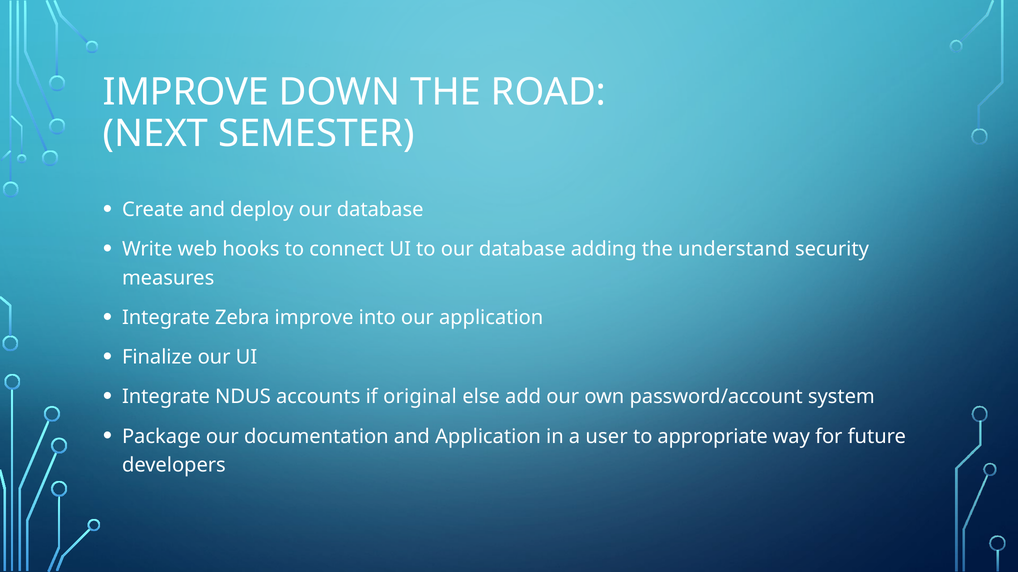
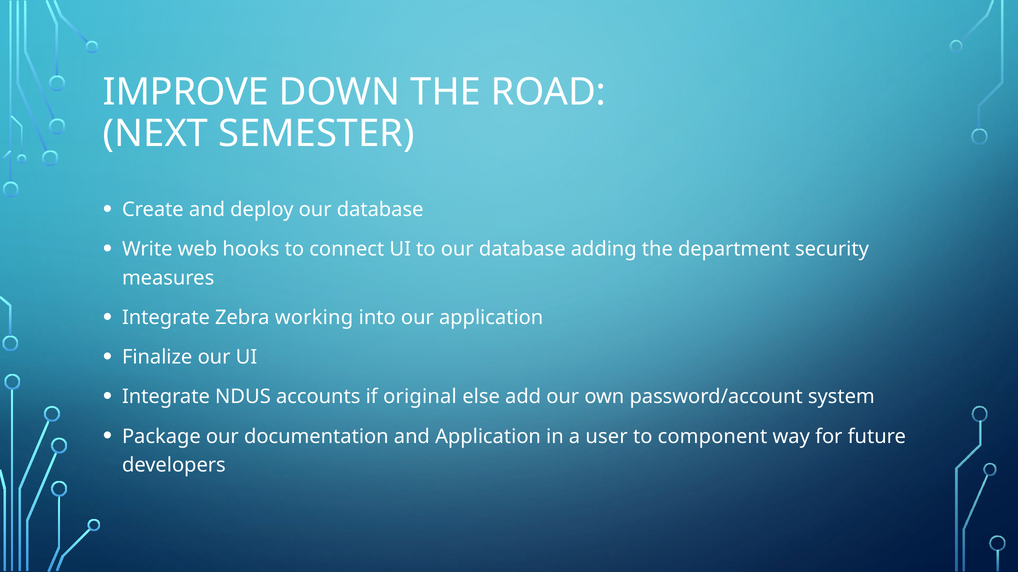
understand: understand -> department
Zebra improve: improve -> working
appropriate: appropriate -> component
